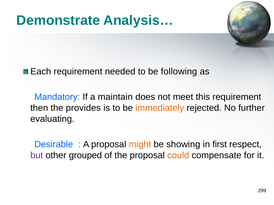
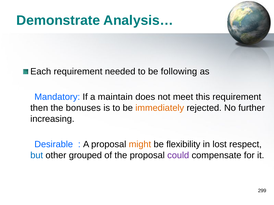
provides: provides -> bonuses
evaluating: evaluating -> increasing
showing: showing -> flexibility
first: first -> lost
but colour: purple -> blue
could colour: orange -> purple
